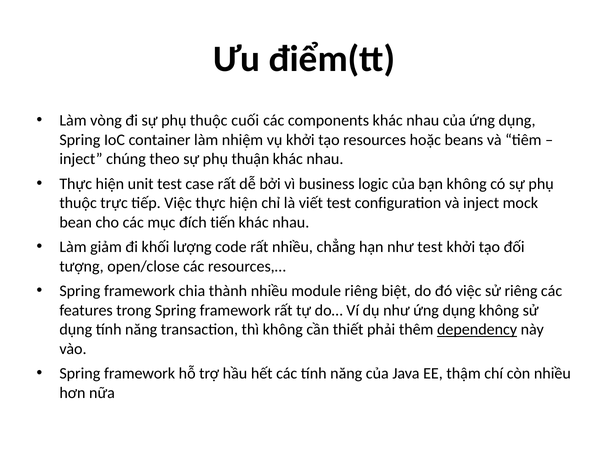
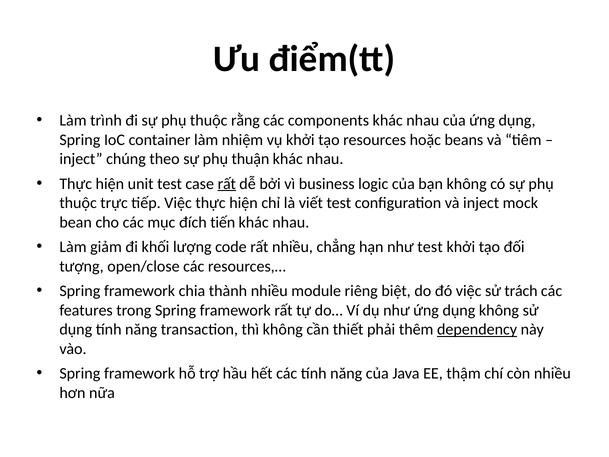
vòng: vòng -> trình
cuối: cuối -> rằng
rất at (227, 184) underline: none -> present
sử riêng: riêng -> trách
